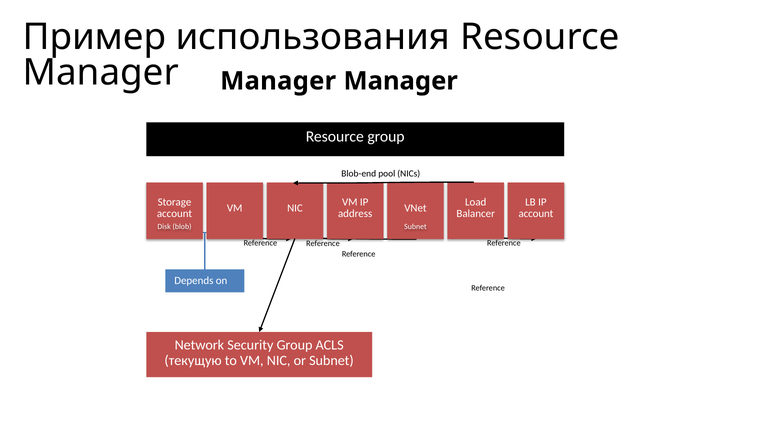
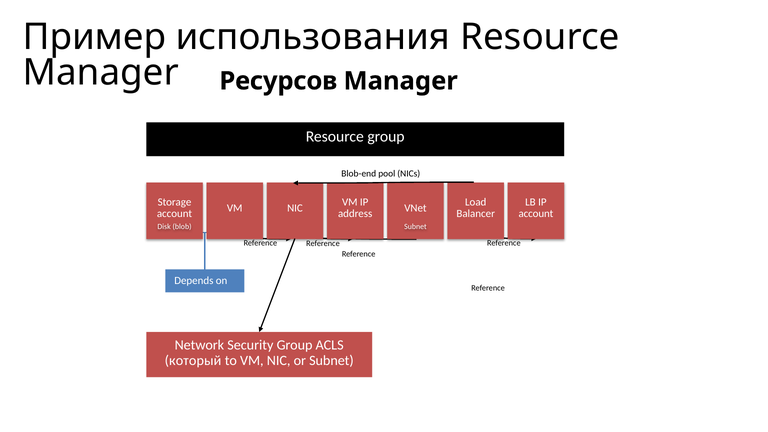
Manager at (278, 81): Manager -> Ресурсов
текущую: текущую -> который
